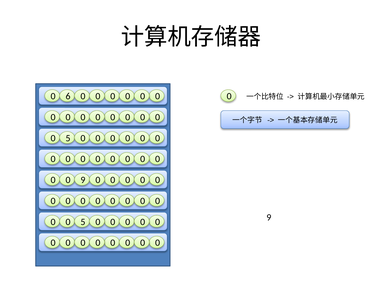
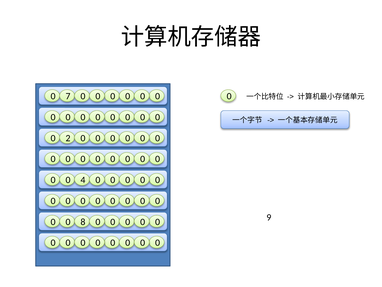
6: 6 -> 7
5 at (68, 138): 5 -> 2
0 9: 9 -> 4
5 at (83, 221): 5 -> 8
